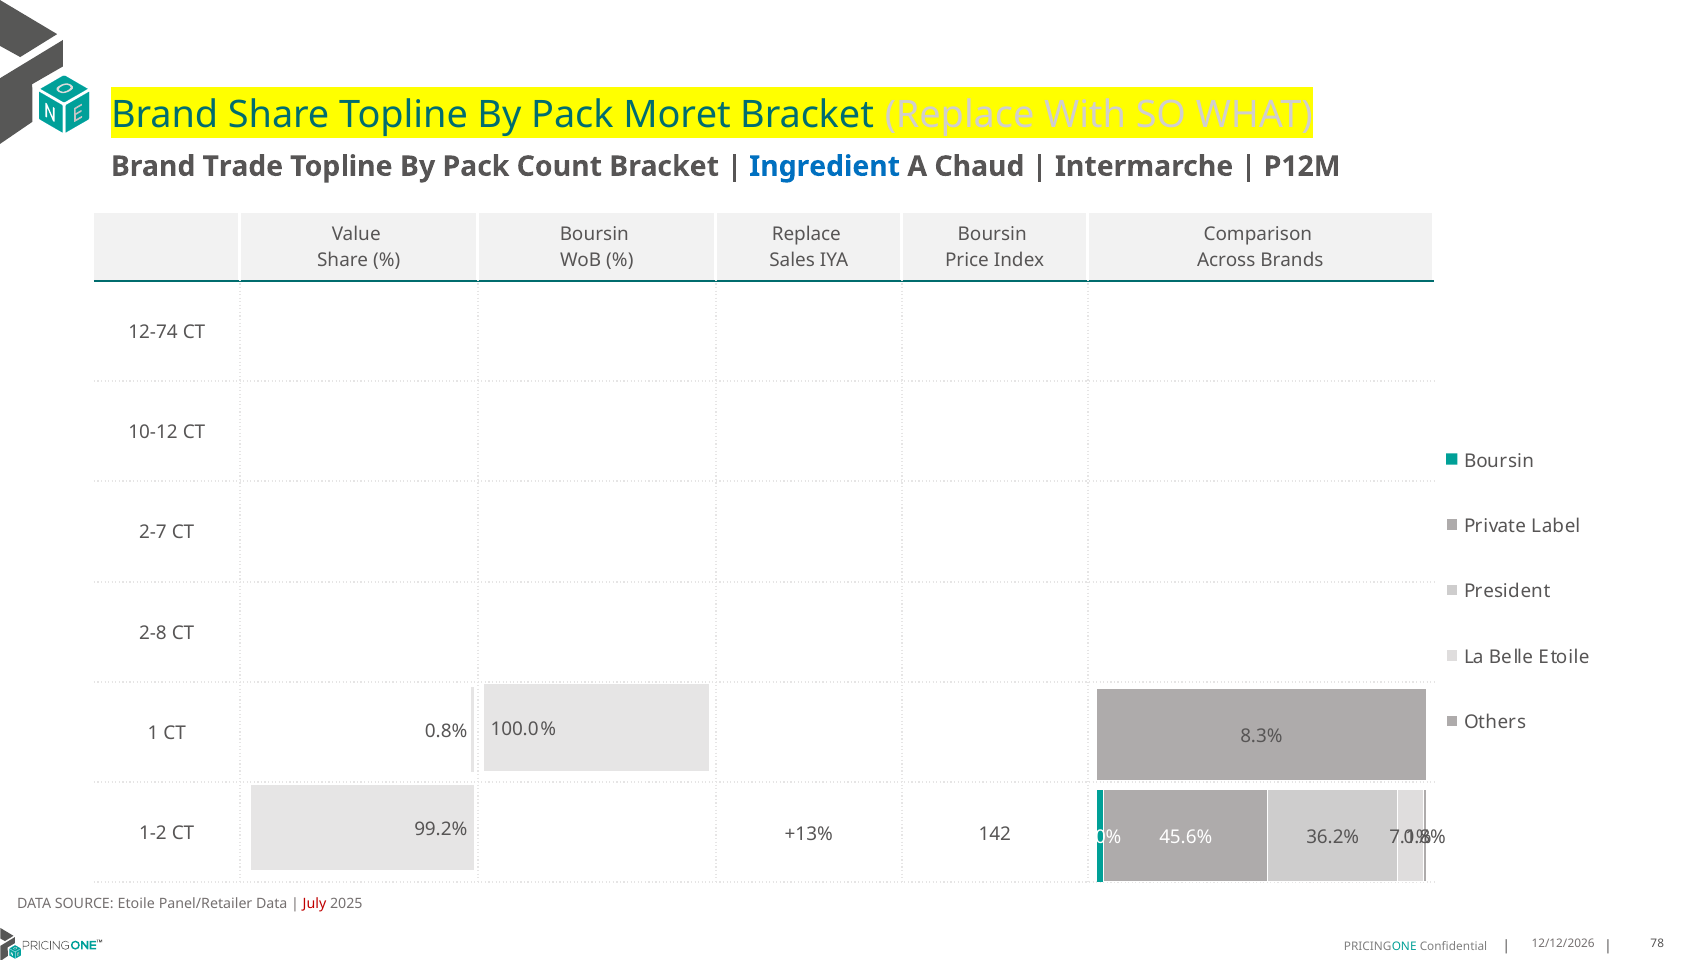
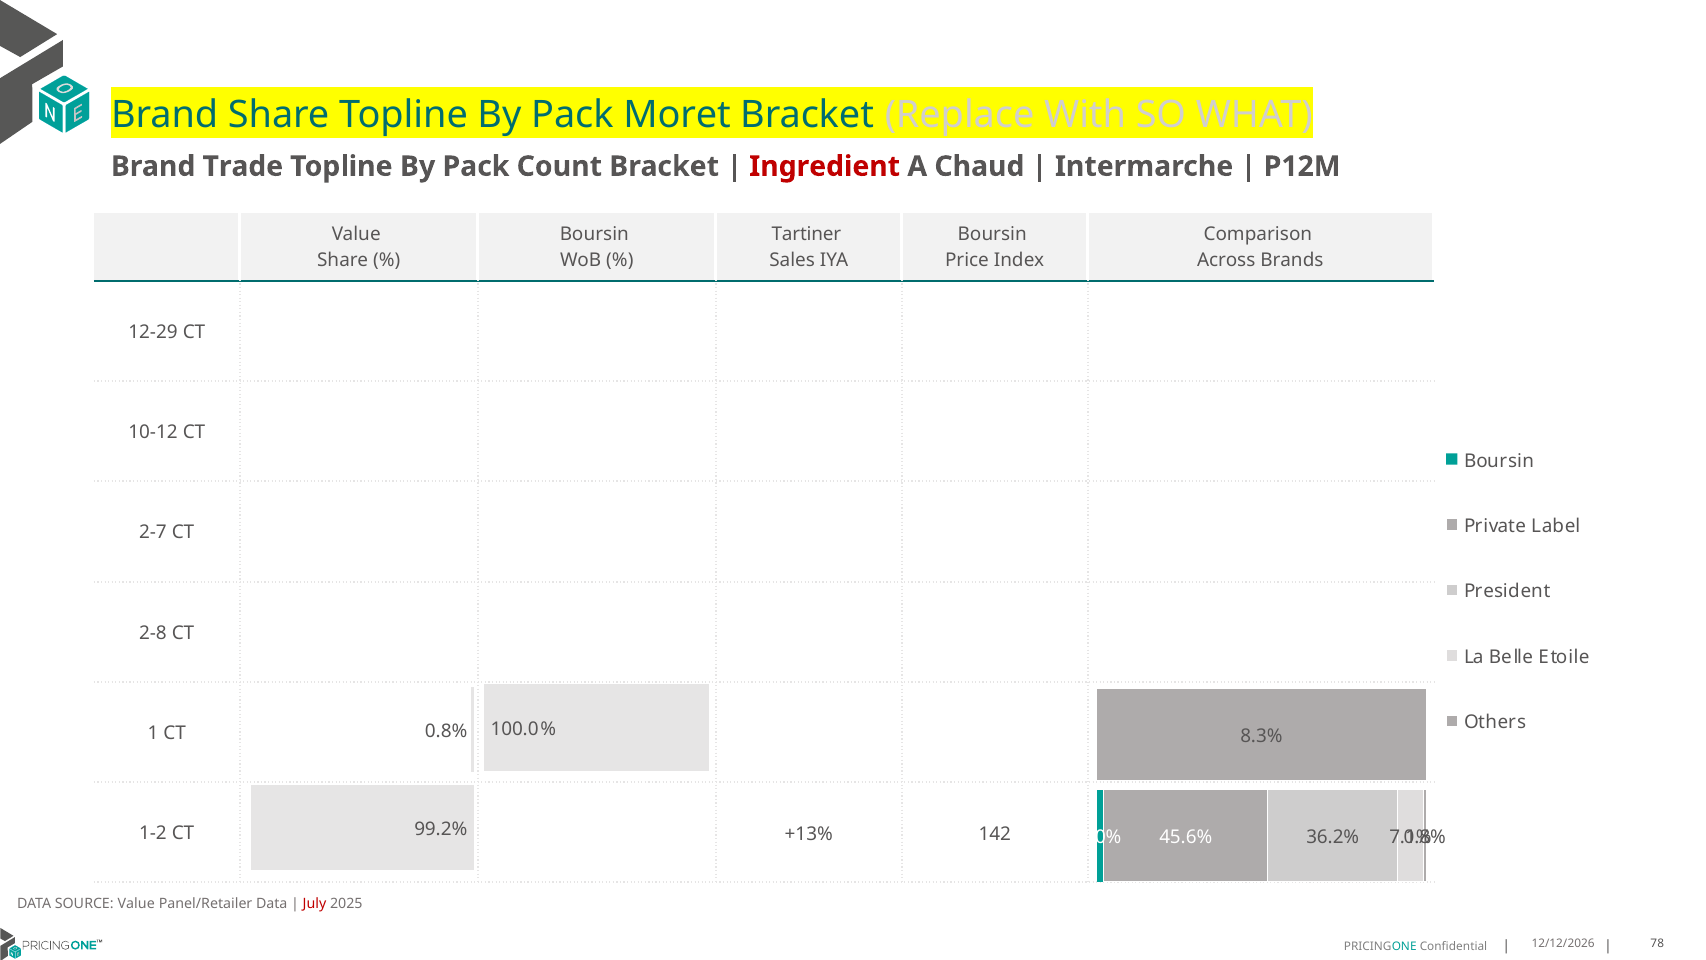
Ingredient colour: blue -> red
Replace at (806, 234): Replace -> Tartiner
12-74: 12-74 -> 12-29
SOURCE Etoile: Etoile -> Value
